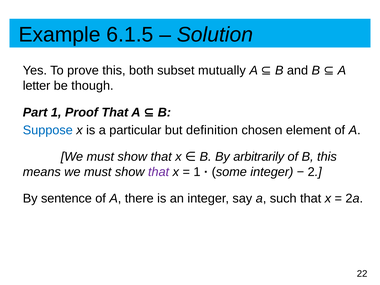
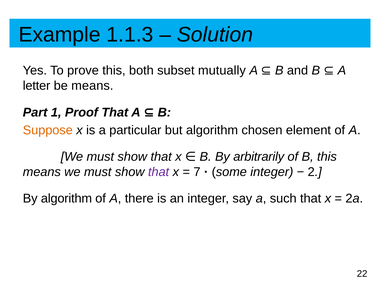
6.1.5: 6.1.5 -> 1.1.3
be though: though -> means
Suppose colour: blue -> orange
but definition: definition -> algorithm
1 at (197, 172): 1 -> 7
By sentence: sentence -> algorithm
